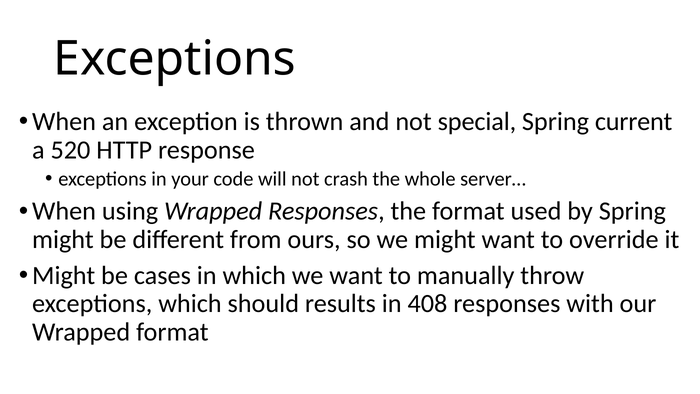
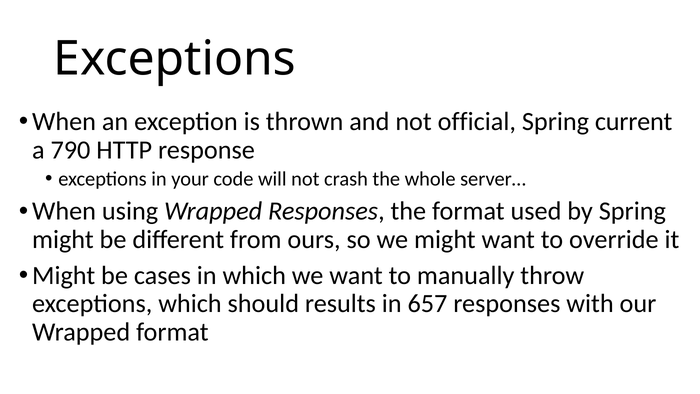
special: special -> official
520: 520 -> 790
408: 408 -> 657
